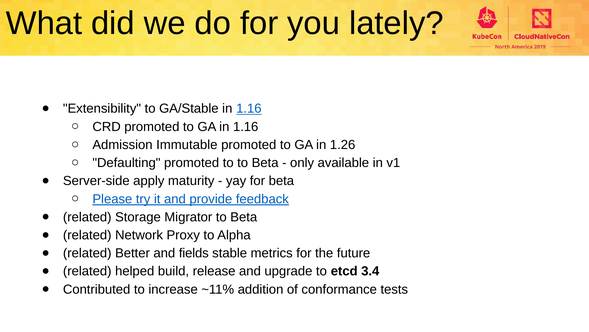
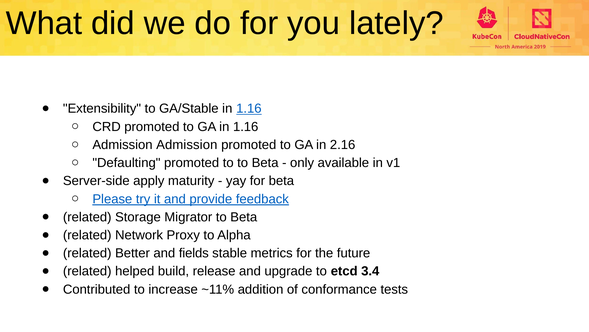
Admission Immutable: Immutable -> Admission
1.26: 1.26 -> 2.16
